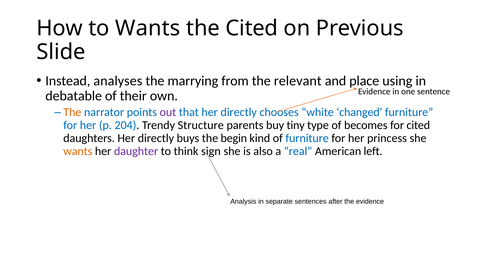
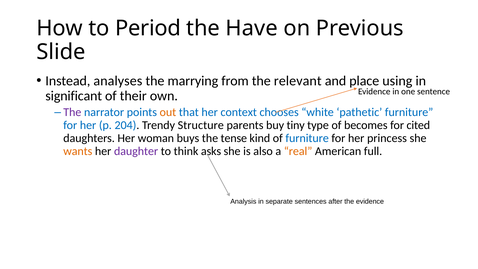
to Wants: Wants -> Period
the Cited: Cited -> Have
debatable: debatable -> significant
The at (72, 112) colour: orange -> purple
out colour: purple -> orange
that her directly: directly -> context
changed: changed -> pathetic
daughters Her directly: directly -> woman
begin: begin -> tense
sign: sign -> asks
real colour: blue -> orange
left: left -> full
